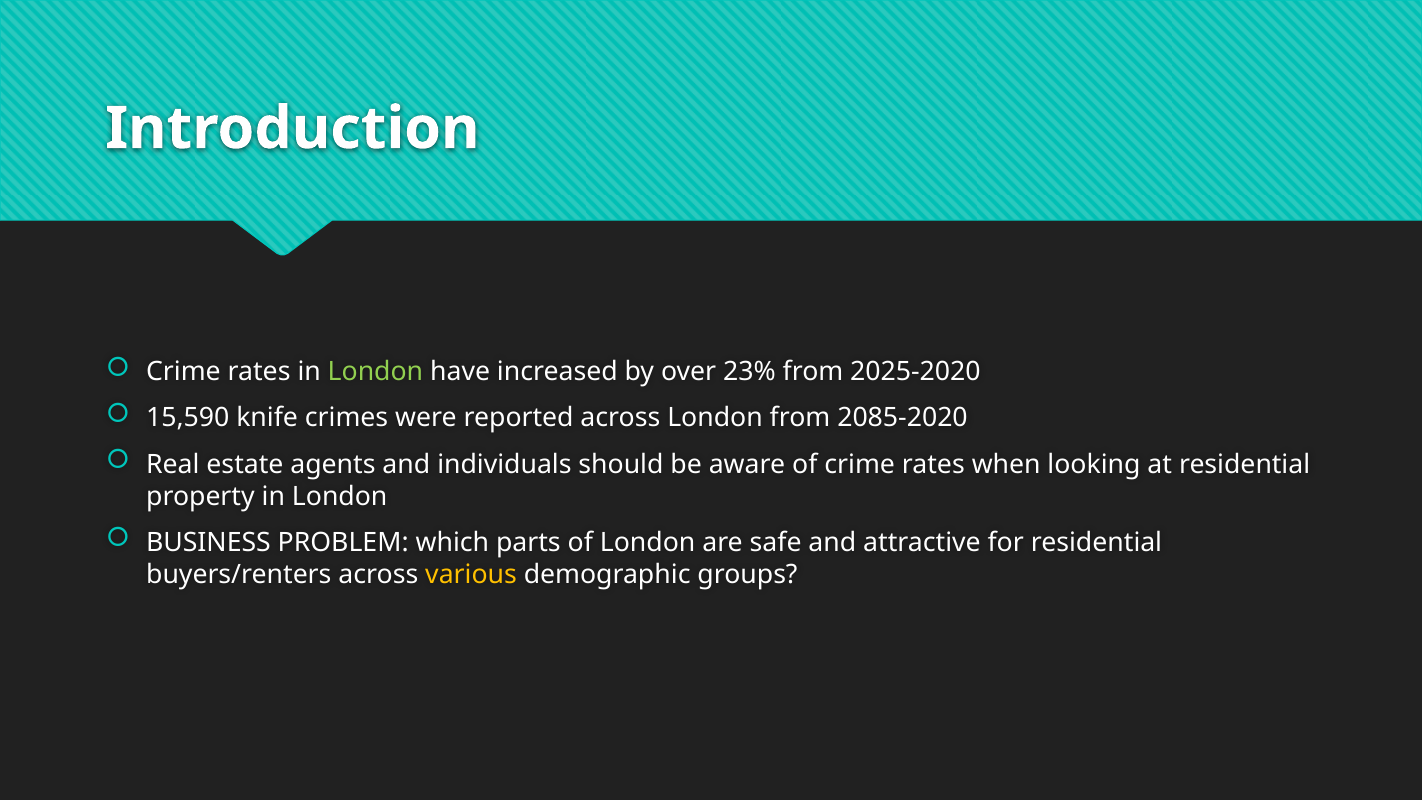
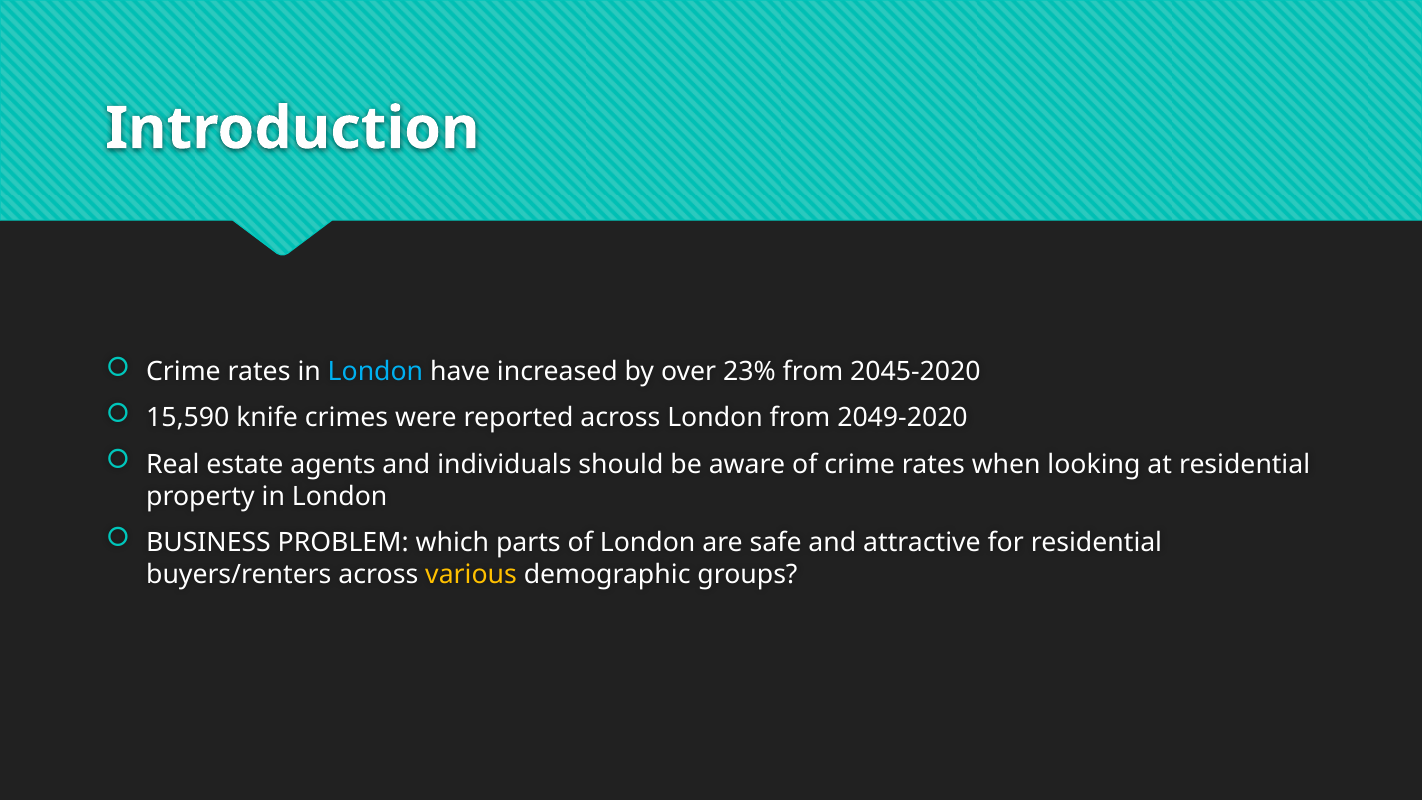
London at (375, 372) colour: light green -> light blue
2025-2020: 2025-2020 -> 2045-2020
2085-2020: 2085-2020 -> 2049-2020
